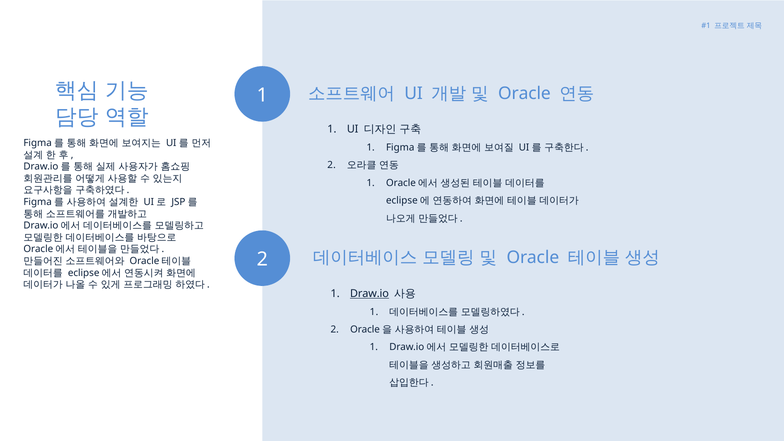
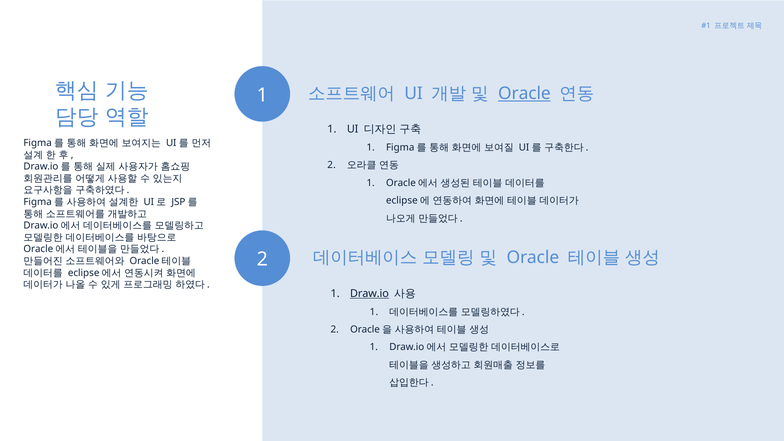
Oracle at (524, 93) underline: none -> present
